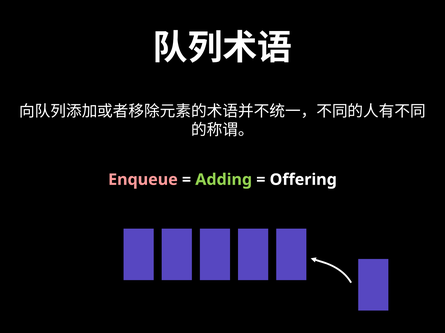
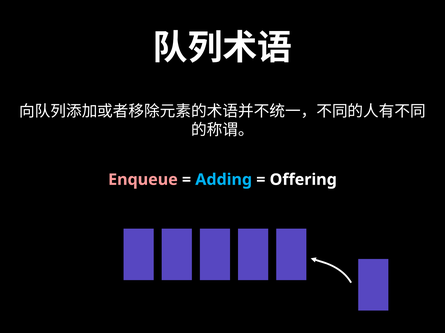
Adding colour: light green -> light blue
